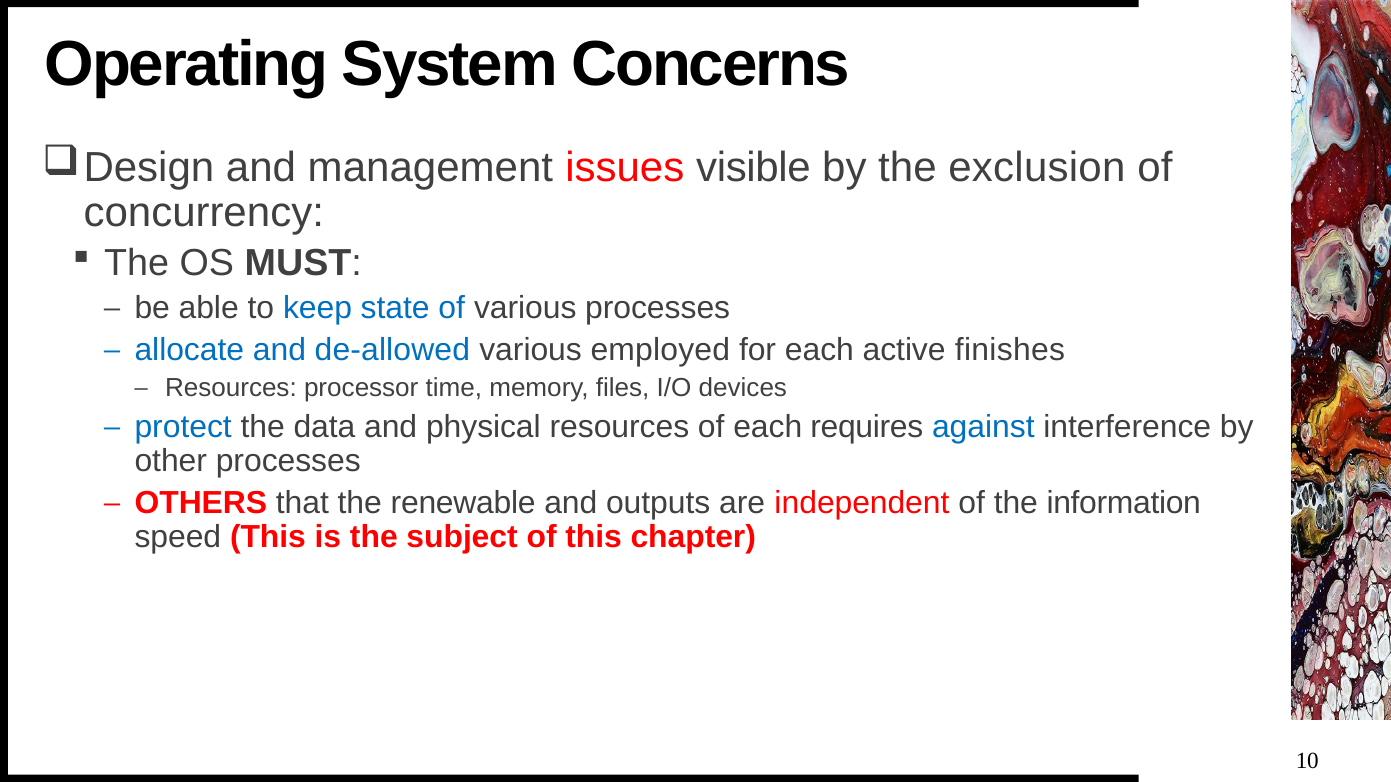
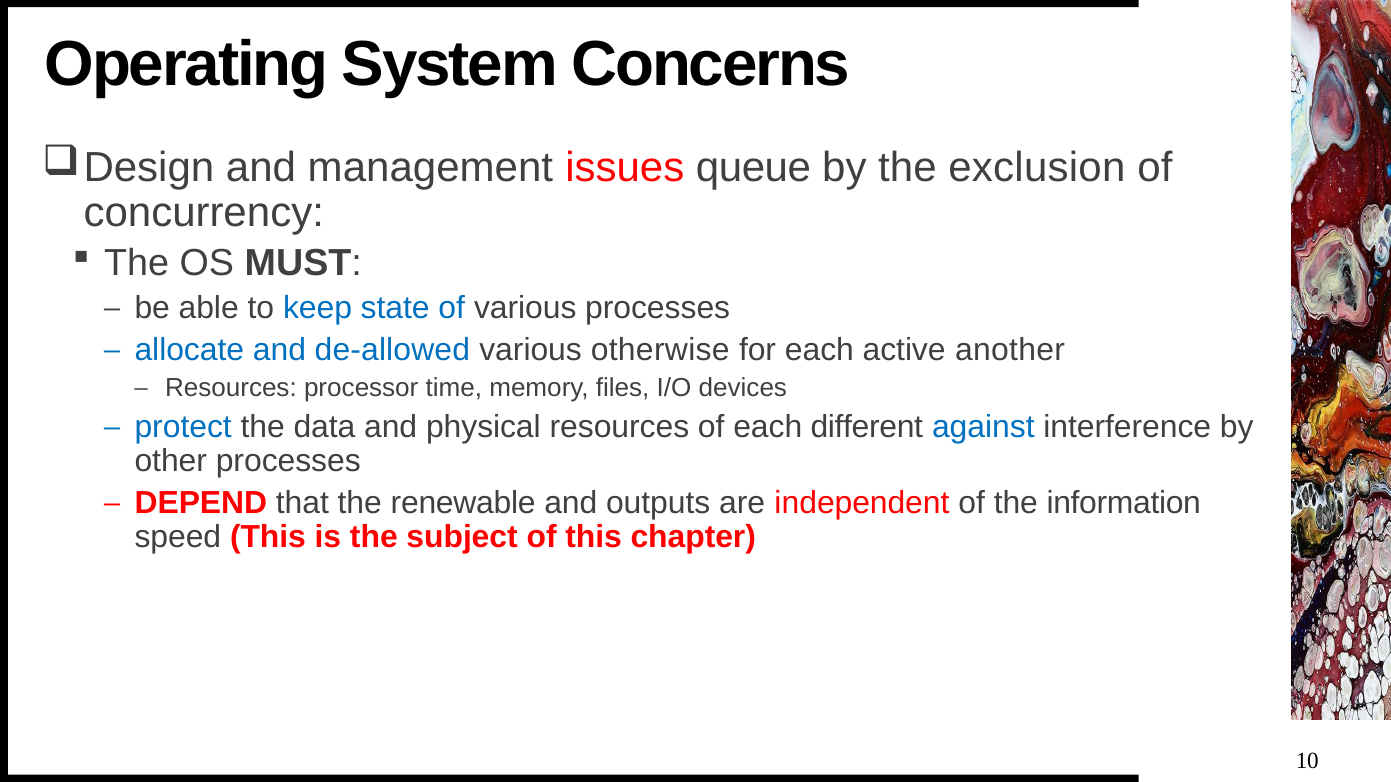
visible: visible -> queue
employed: employed -> otherwise
finishes: finishes -> another
requires: requires -> different
OTHERS: OTHERS -> DEPEND
